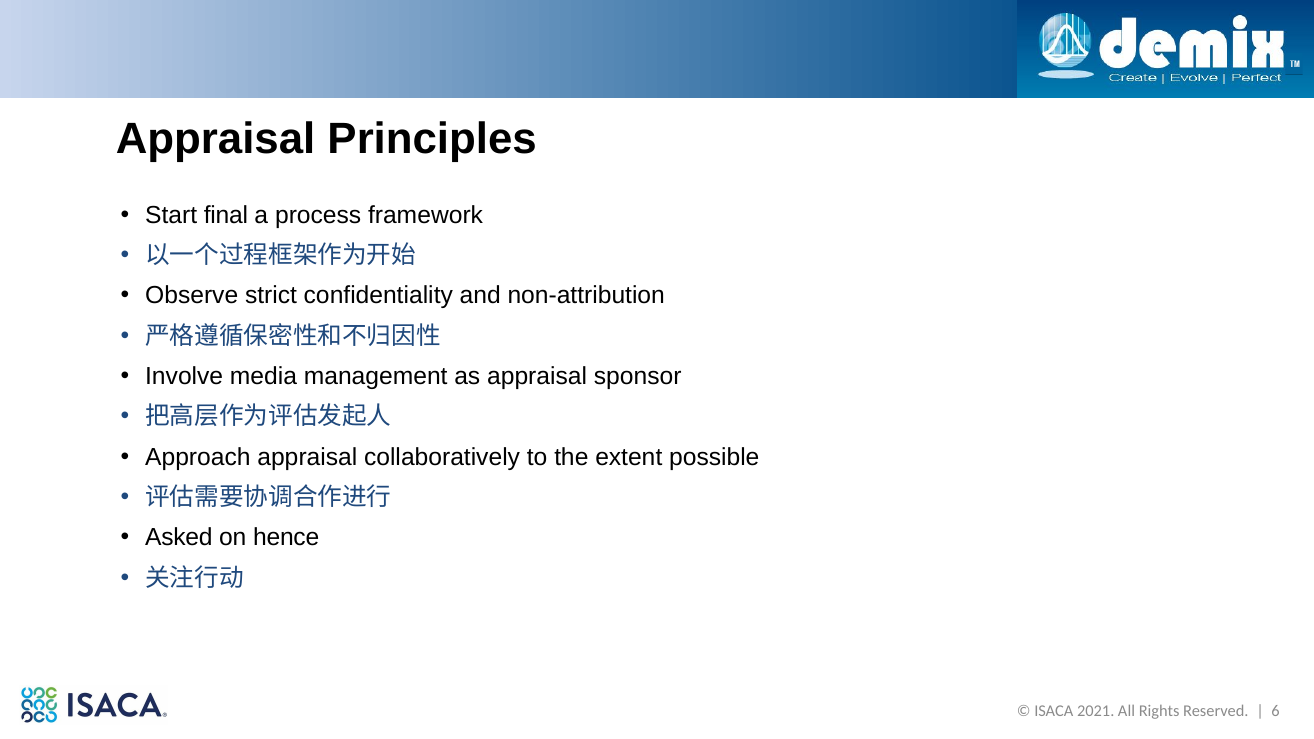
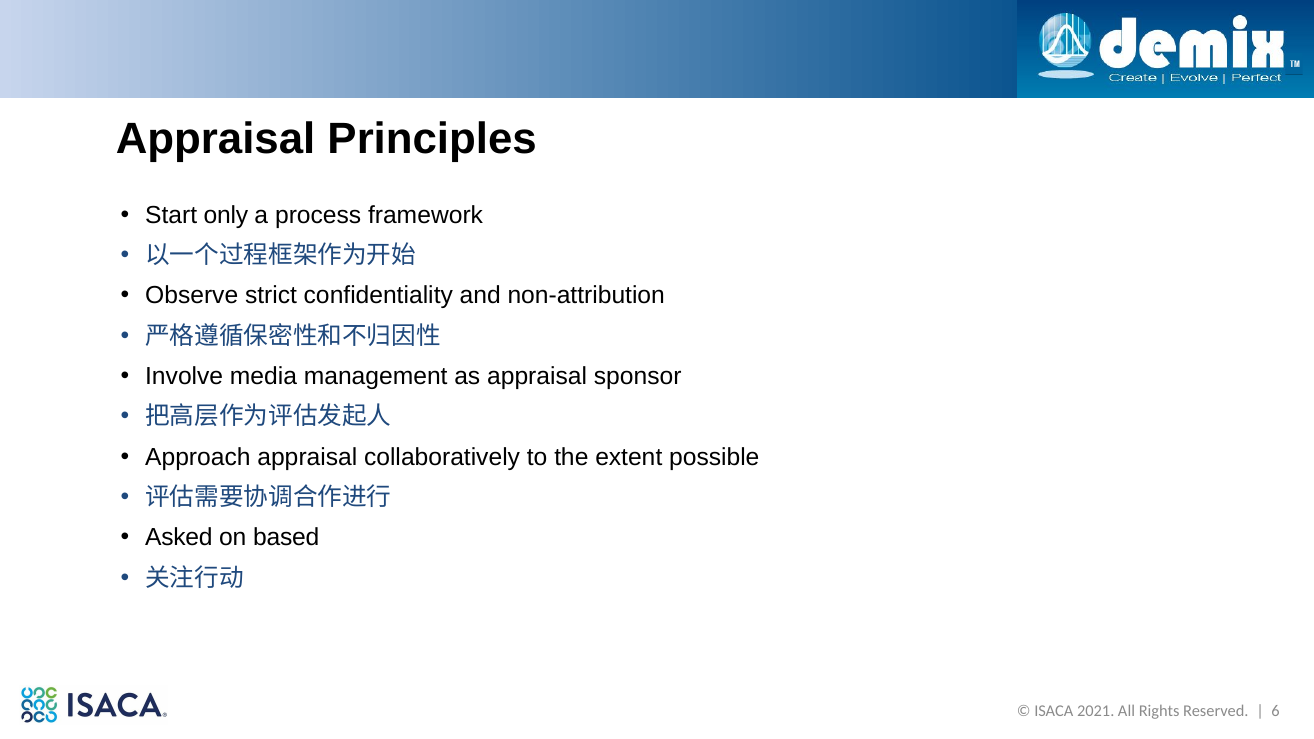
final: final -> only
hence: hence -> based
